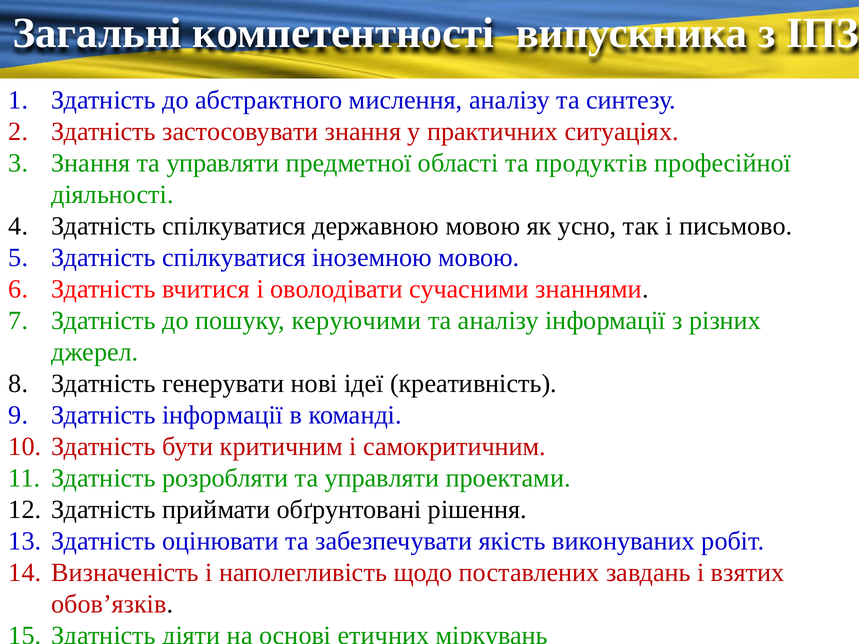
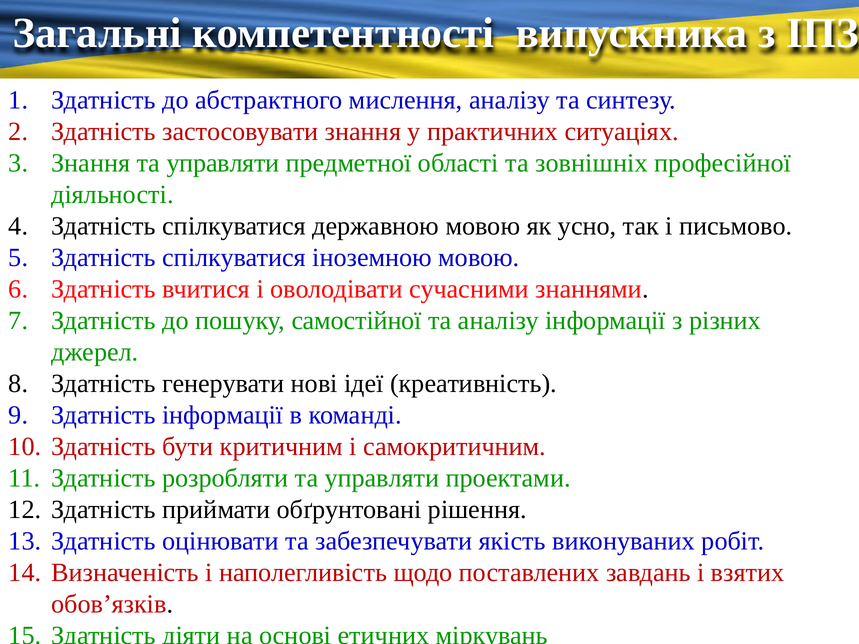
продуктів: продуктів -> зовнішніх
керуючими: керуючими -> самостійної
